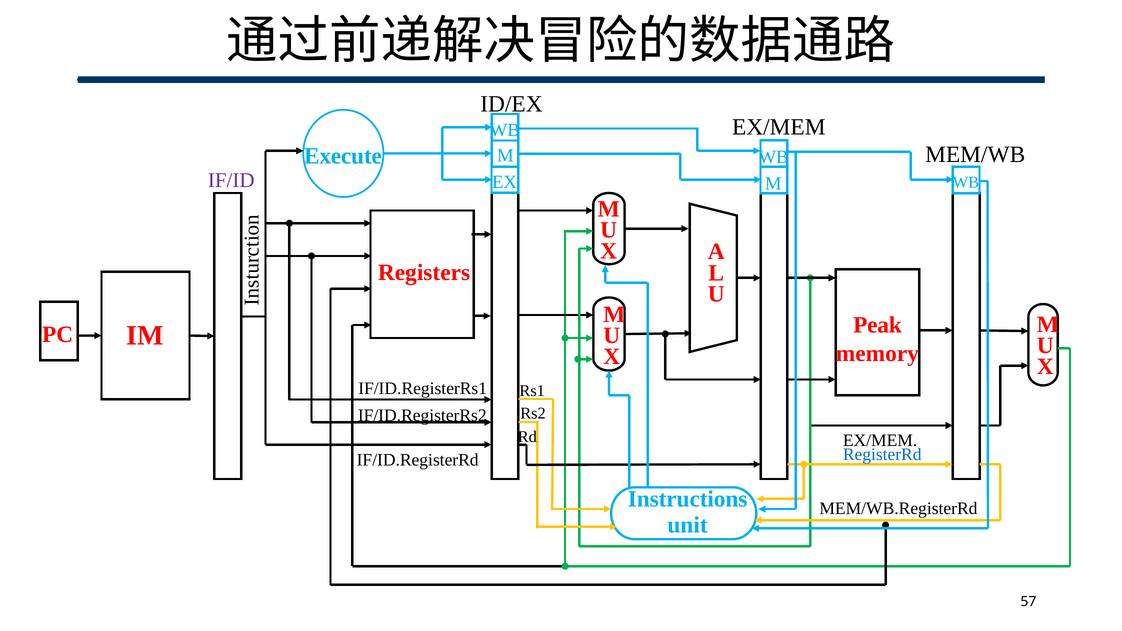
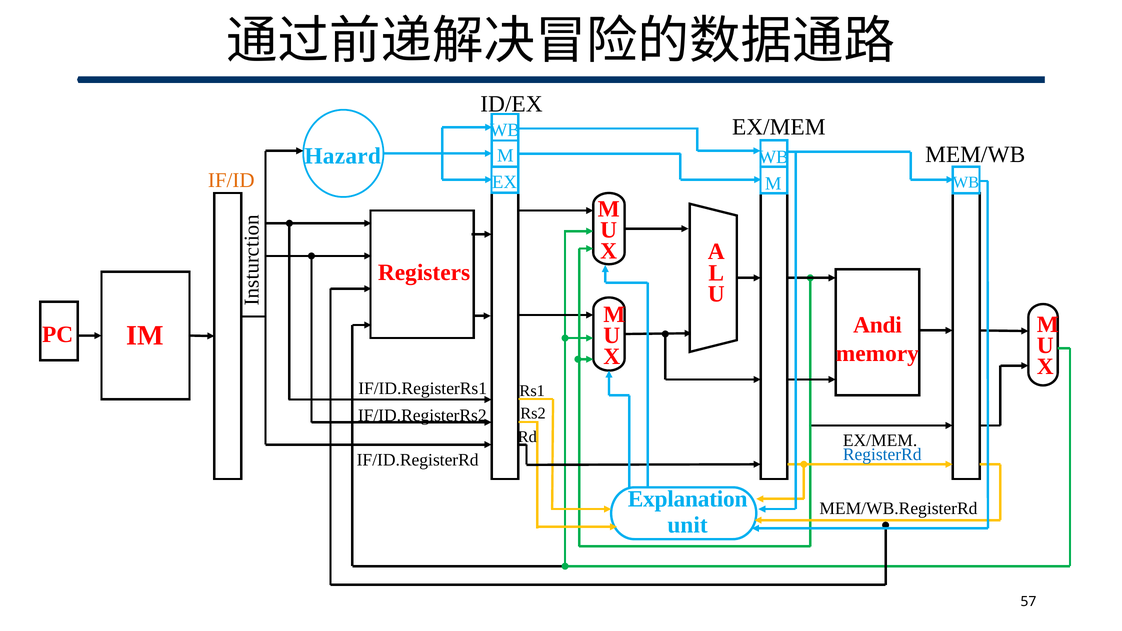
Execute: Execute -> Hazard
IF/ID colour: purple -> orange
Peak: Peak -> Andi
Instructions: Instructions -> Explanation
